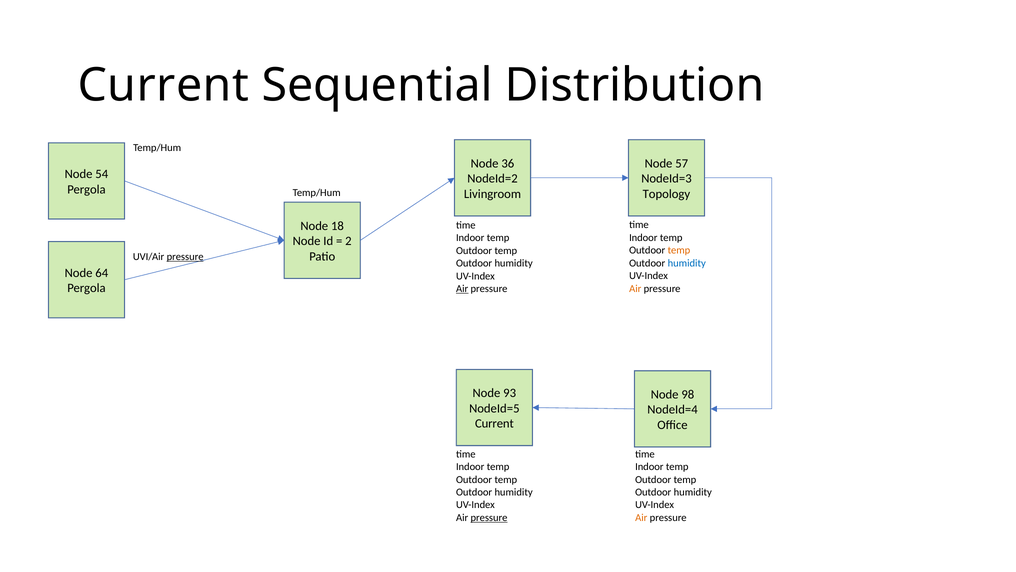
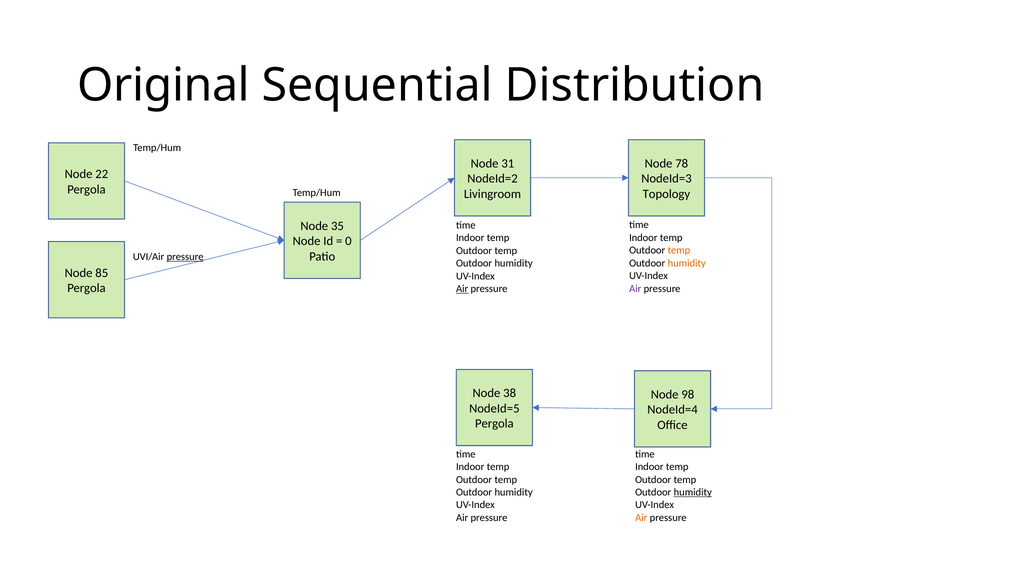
Current at (163, 85): Current -> Original
36: 36 -> 31
57: 57 -> 78
54: 54 -> 22
18: 18 -> 35
2: 2 -> 0
humidity at (687, 263) colour: blue -> orange
64: 64 -> 85
Air at (635, 288) colour: orange -> purple
93: 93 -> 38
Current at (494, 423): Current -> Pergola
humidity at (693, 492) underline: none -> present
pressure at (489, 517) underline: present -> none
